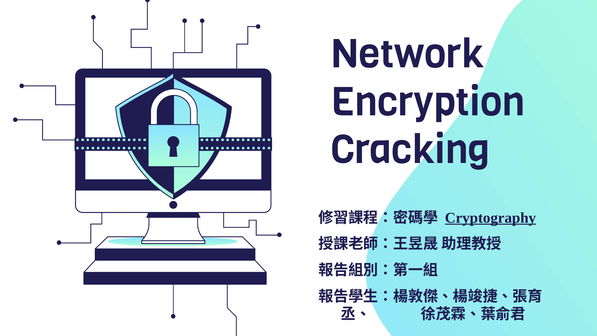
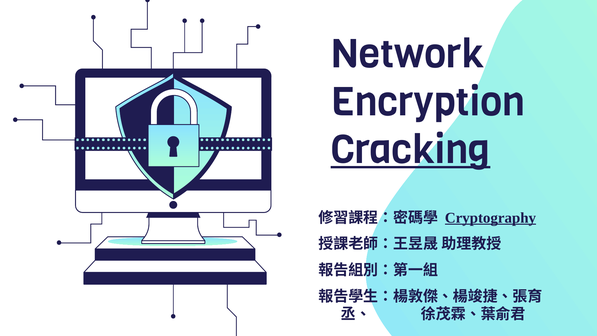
Cracking underline: none -> present
